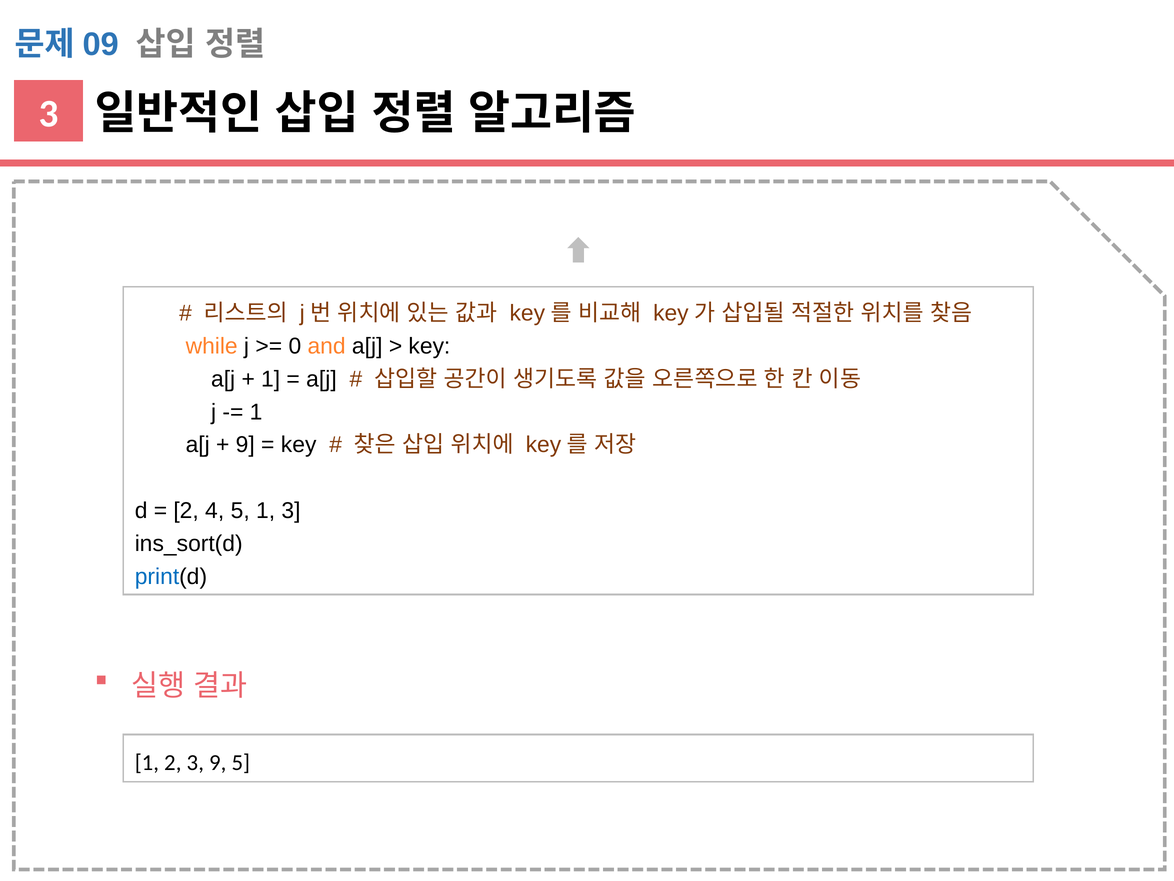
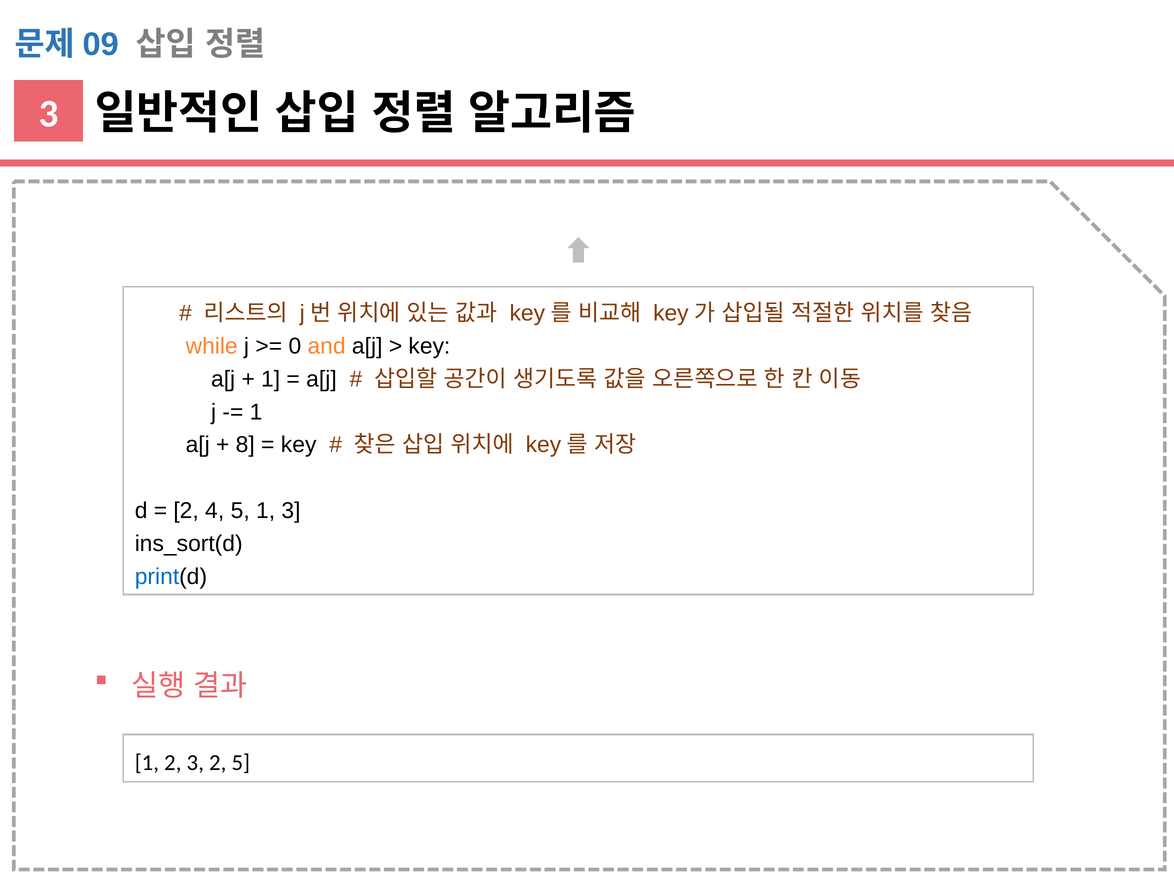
9 at (245, 445): 9 -> 8
3 9: 9 -> 2
